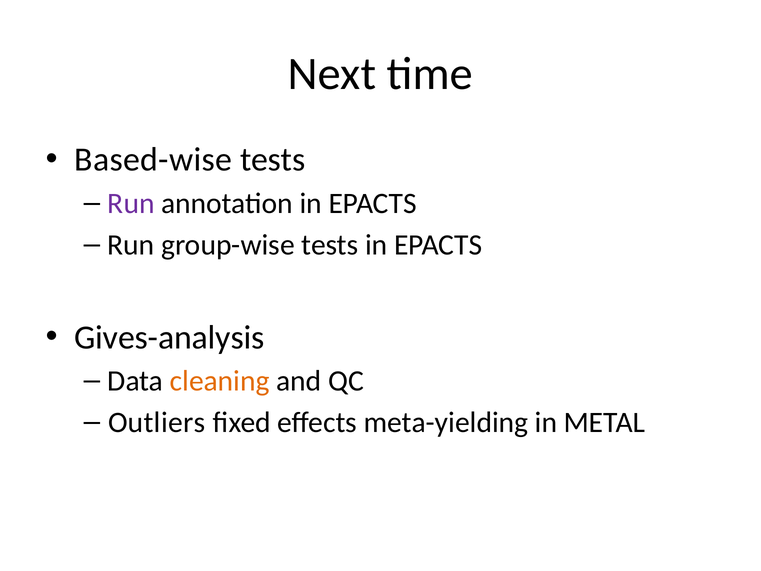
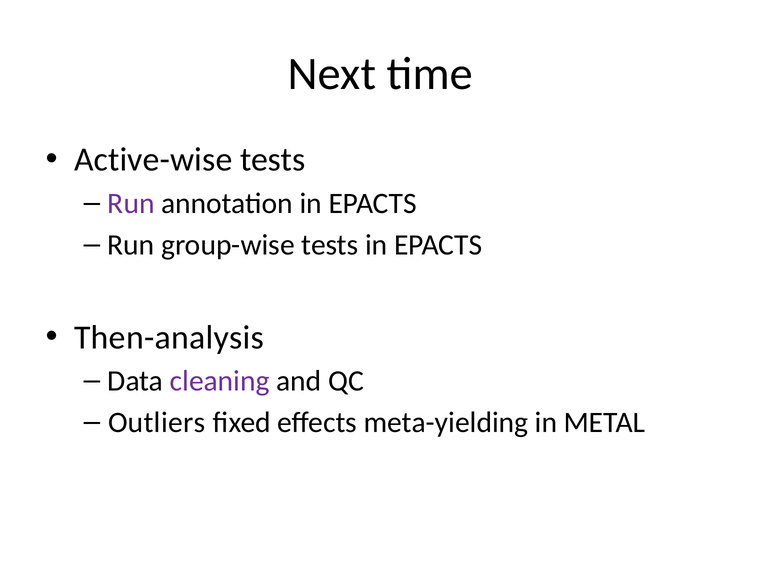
Based-wise: Based-wise -> Active-wise
Gives-analysis: Gives-analysis -> Then-analysis
cleaning colour: orange -> purple
